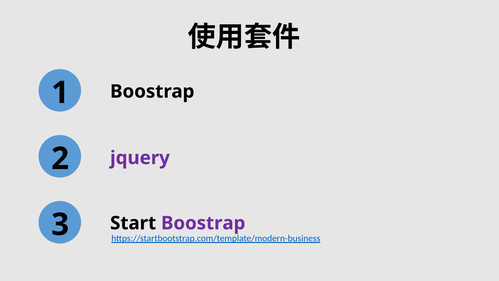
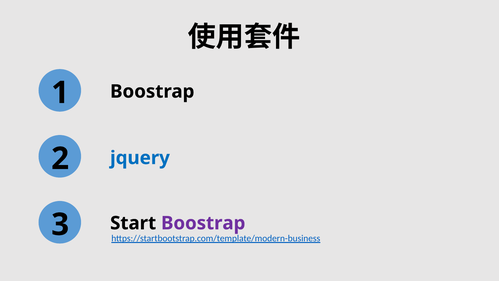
jquery colour: purple -> blue
